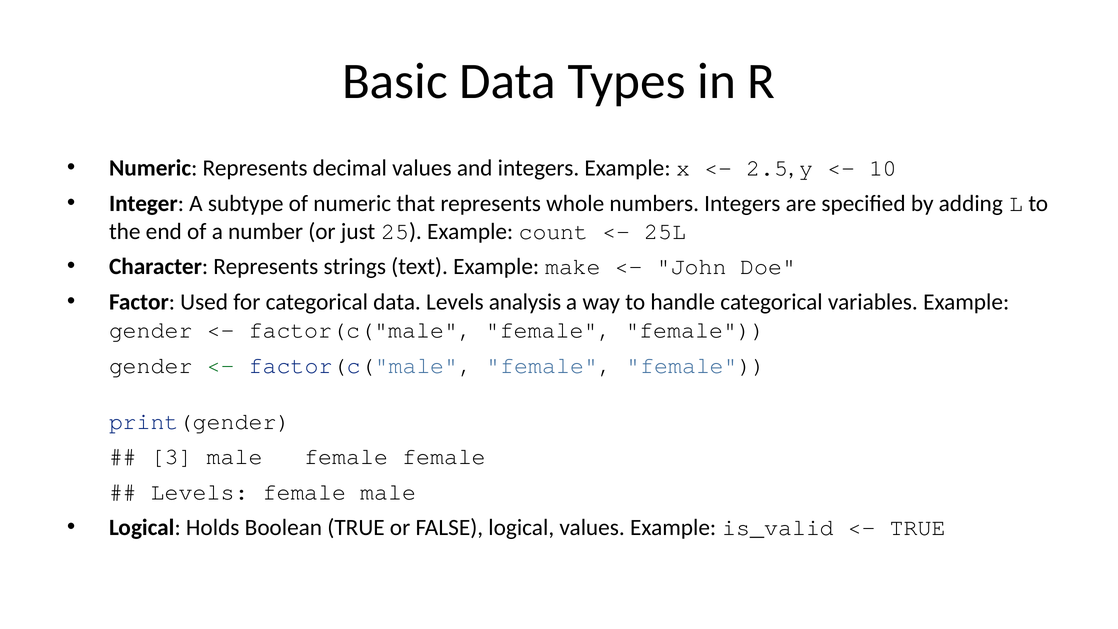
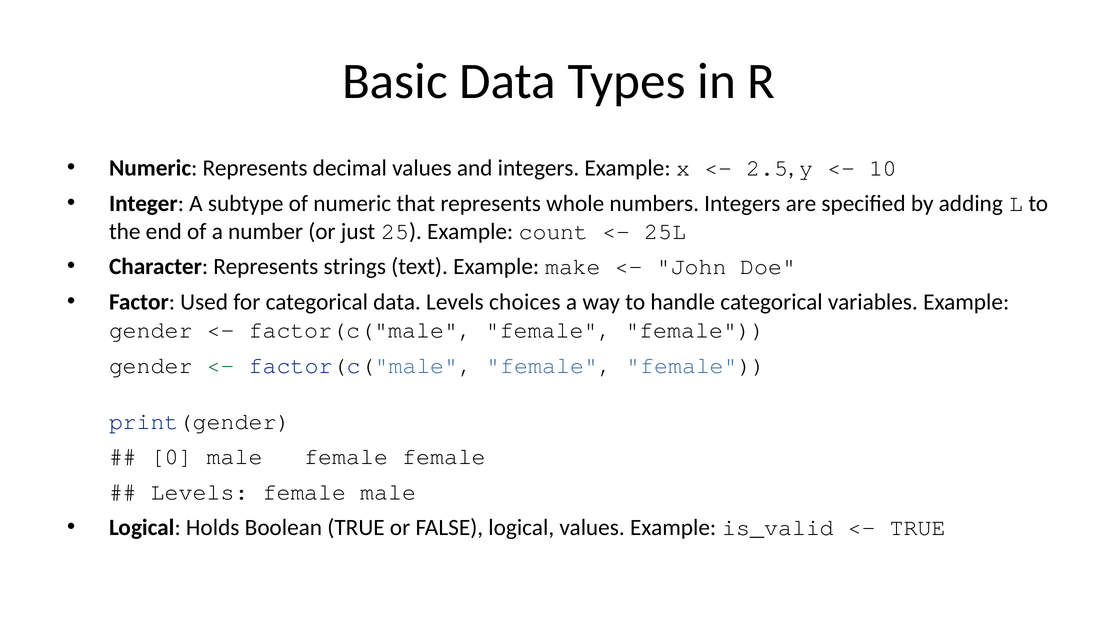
analysis: analysis -> choices
3: 3 -> 0
